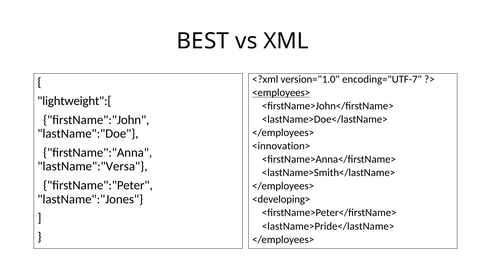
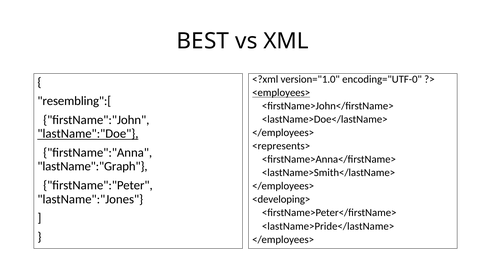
encoding="UTF-7: encoding="UTF-7 -> encoding="UTF-0
lightweight":[: lightweight":[ -> resembling":[
lastName":"Doe underline: none -> present
<innovation>: <innovation> -> <represents>
lastName":"Versa: lastName":"Versa -> lastName":"Graph
